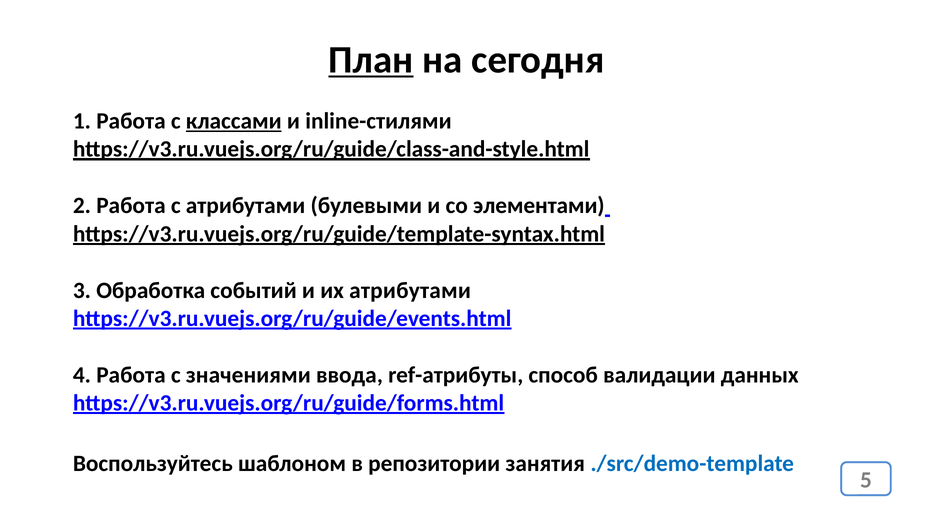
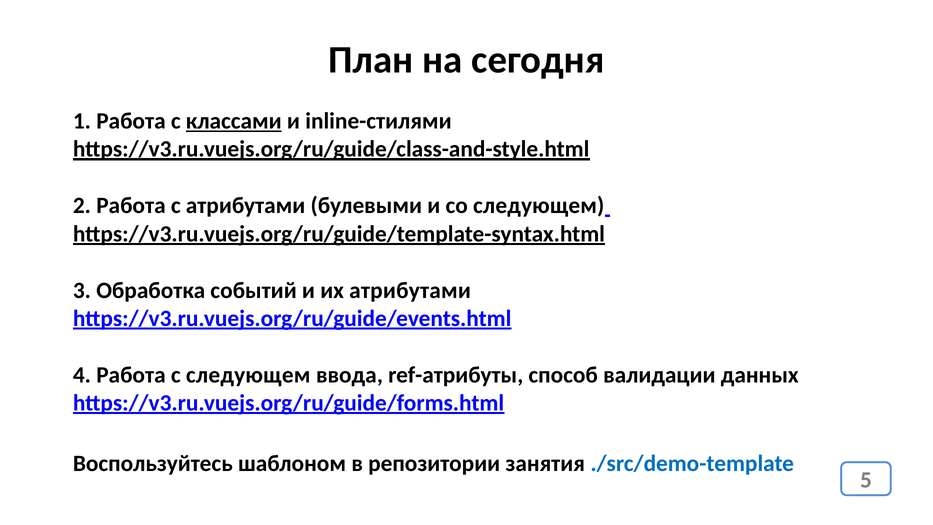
План underline: present -> none
со элементами: элементами -> следующем
с значениями: значениями -> следующем
